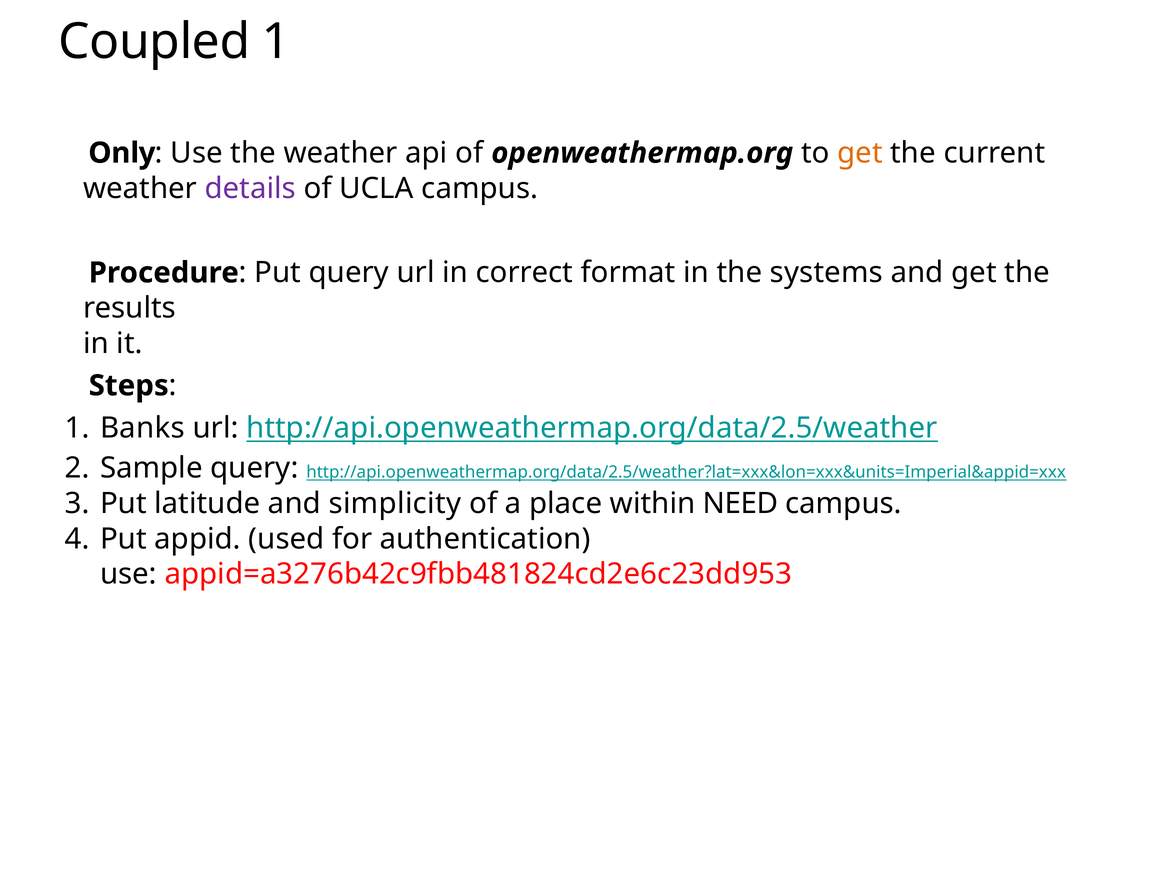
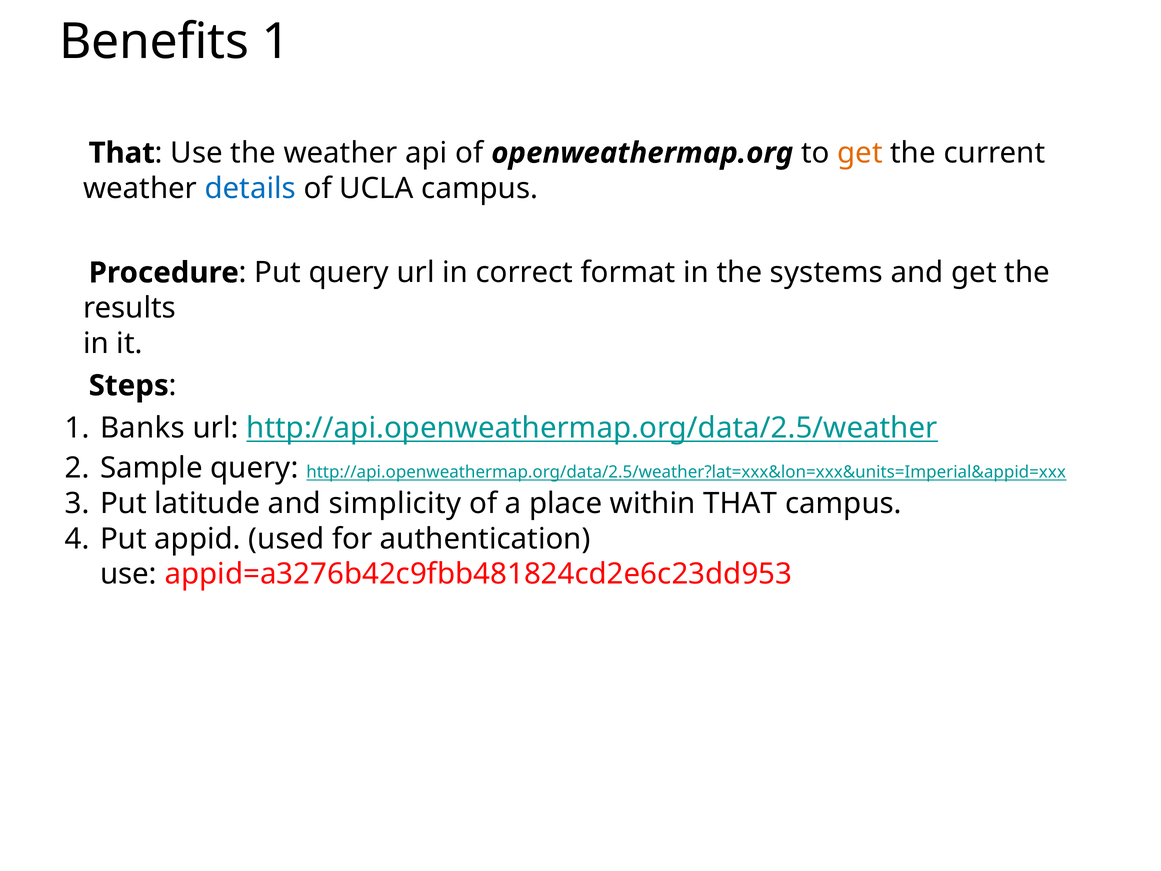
Coupled: Coupled -> Benefits
Only at (122, 153): Only -> That
details colour: purple -> blue
within NEED: NEED -> THAT
